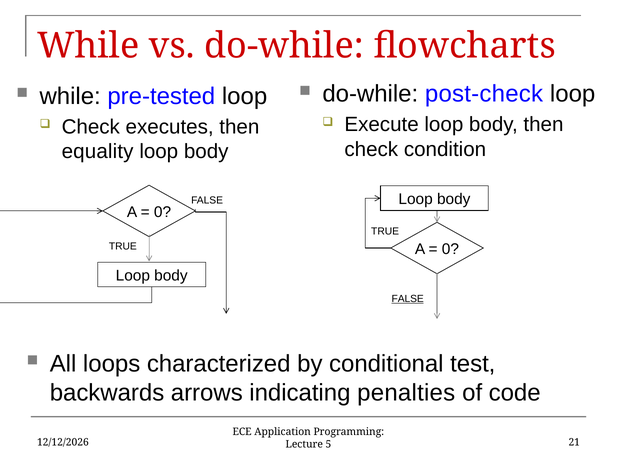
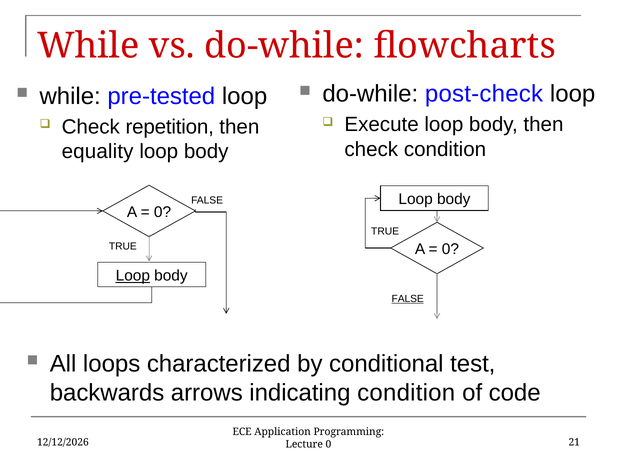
executes: executes -> repetition
Loop at (133, 276) underline: none -> present
indicating penalties: penalties -> condition
Lecture 5: 5 -> 0
